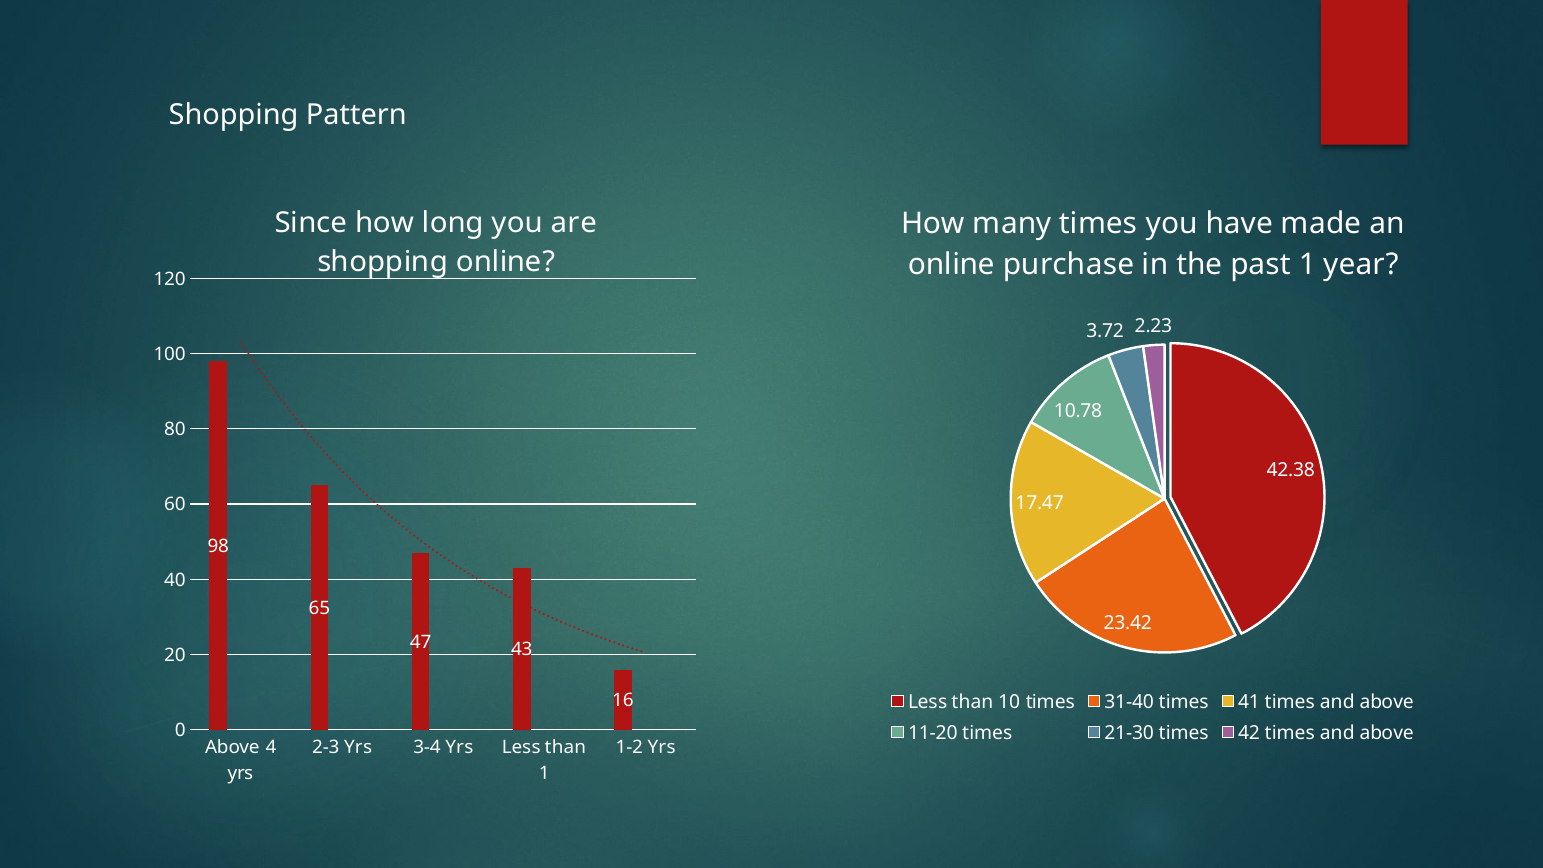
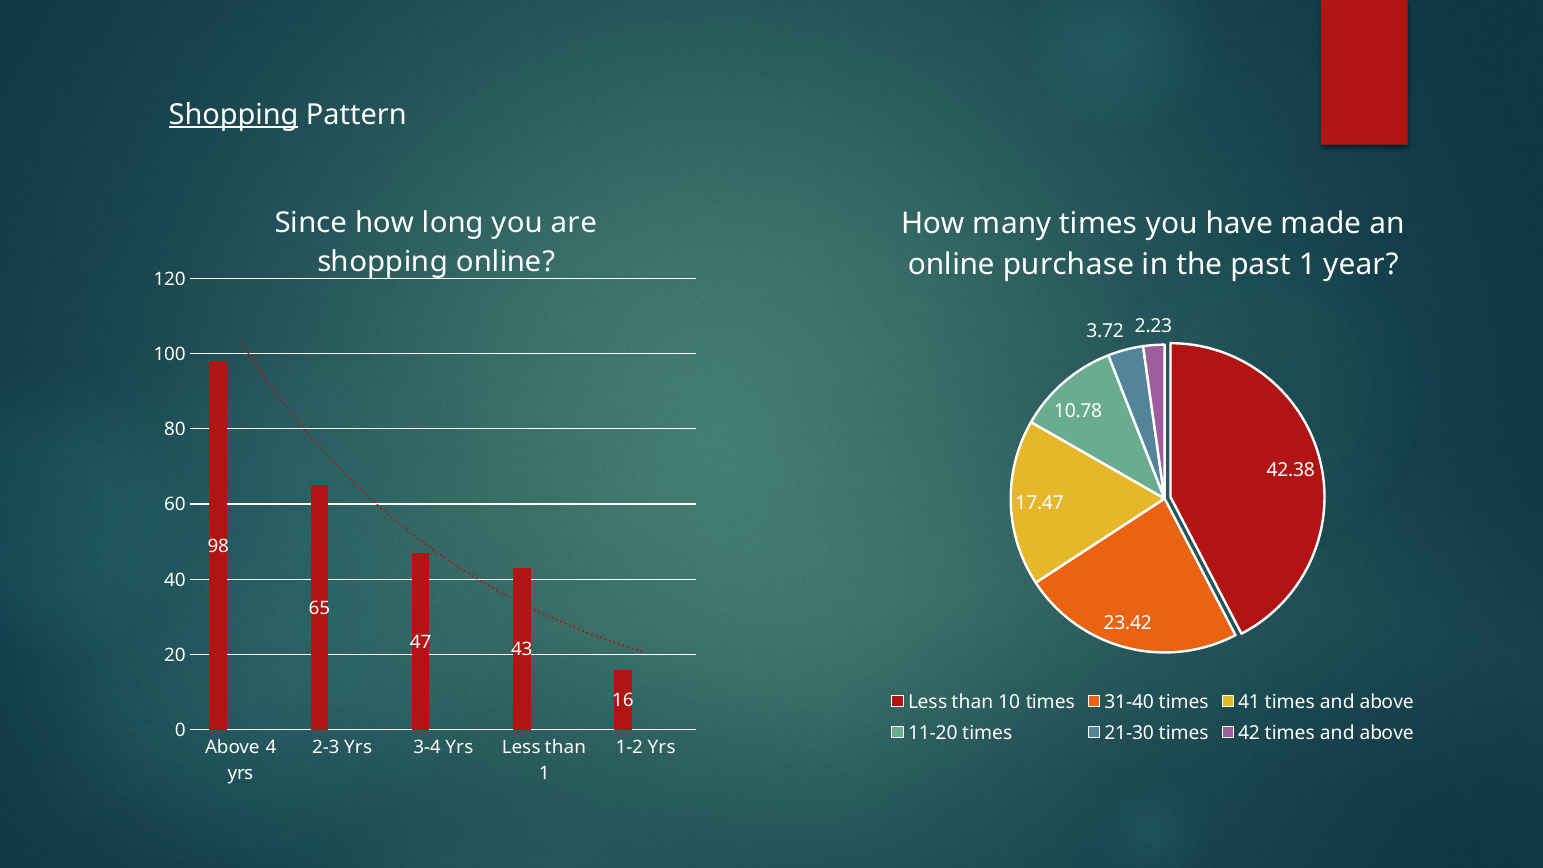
Shopping at (234, 115) underline: none -> present
